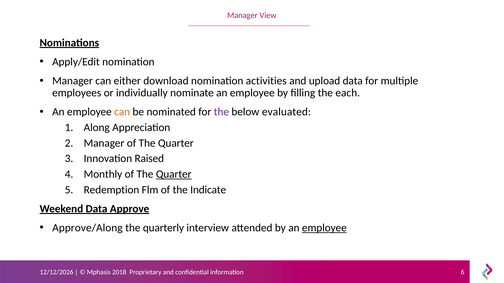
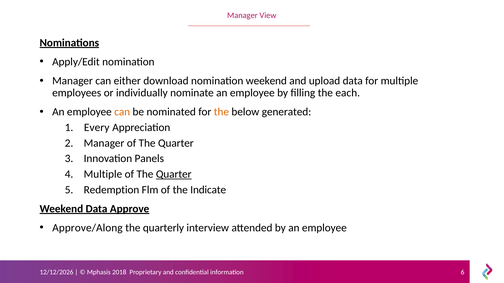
nomination activities: activities -> weekend
the at (221, 112) colour: purple -> orange
evaluated: evaluated -> generated
Along: Along -> Every
Raised: Raised -> Panels
Monthly at (103, 174): Monthly -> Multiple
employee at (324, 228) underline: present -> none
